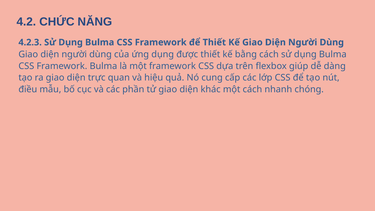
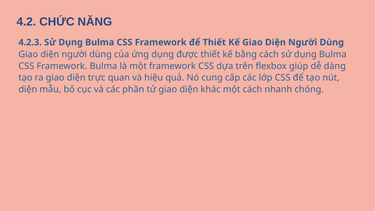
điều at (28, 89): điều -> diện
